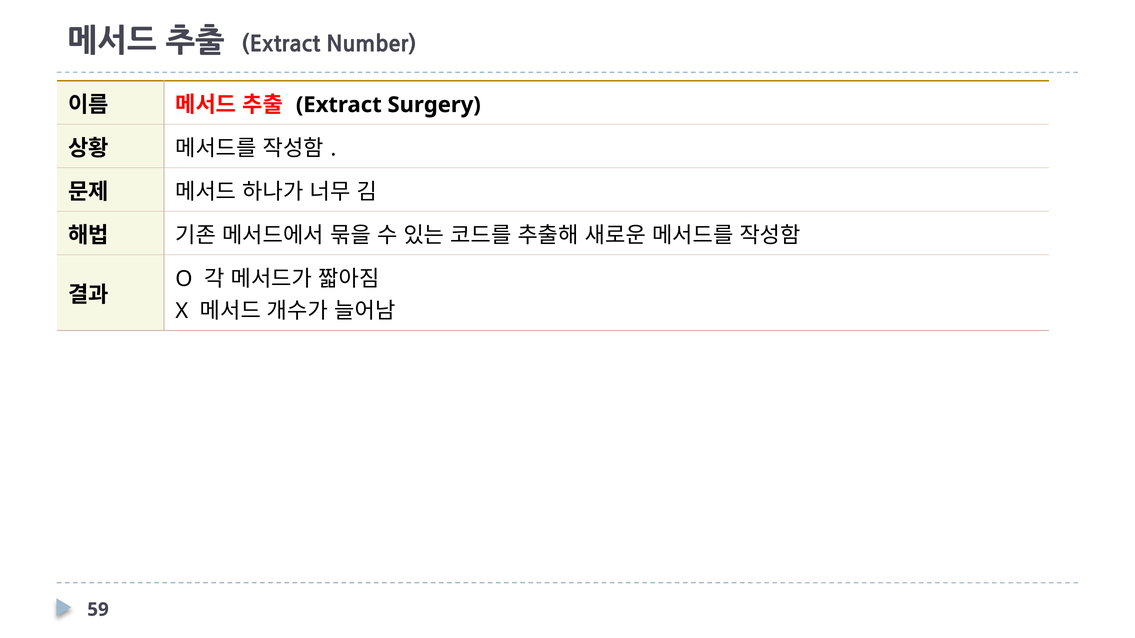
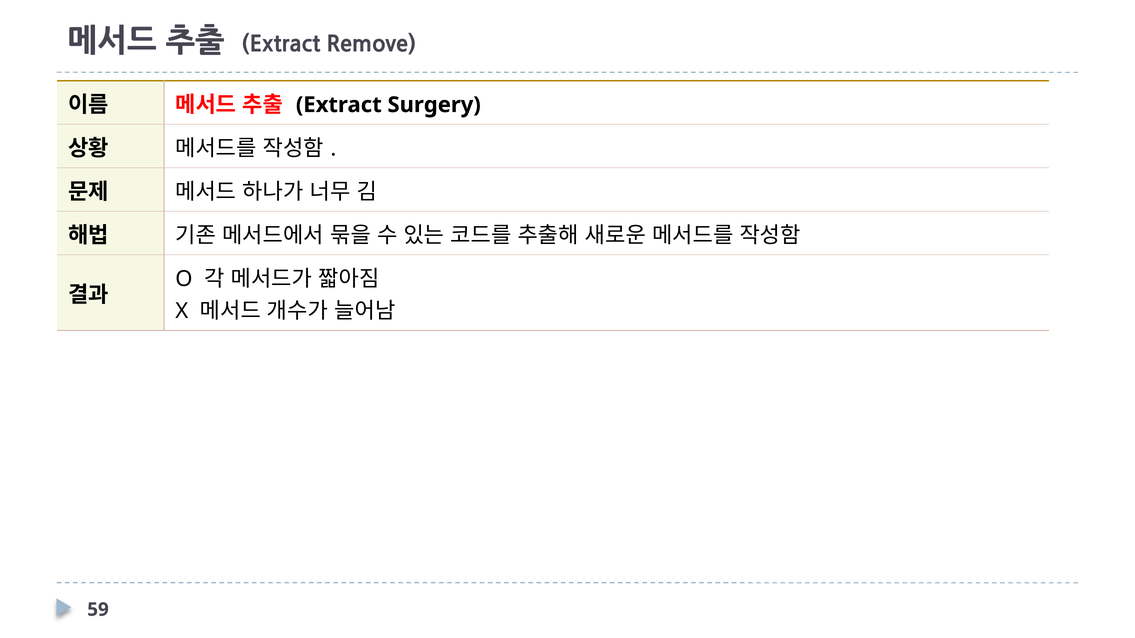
Number: Number -> Remove
